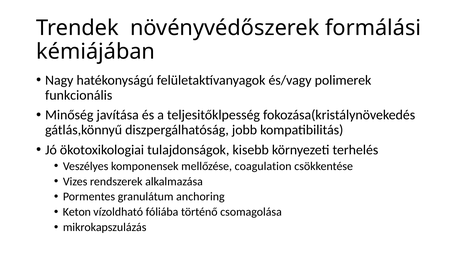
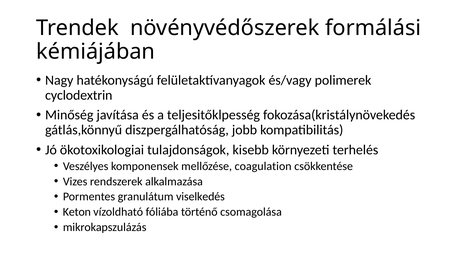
funkcionális: funkcionális -> cyclodextrin
anchoring: anchoring -> viselkedés
